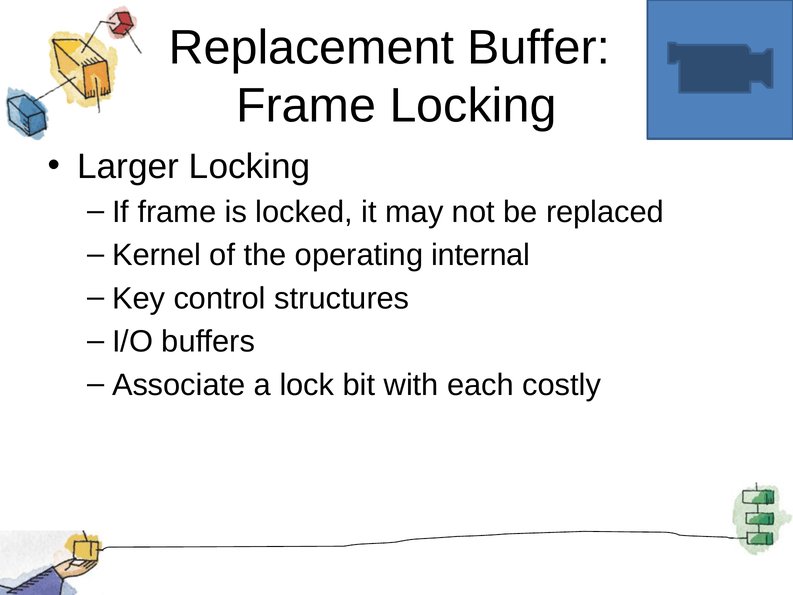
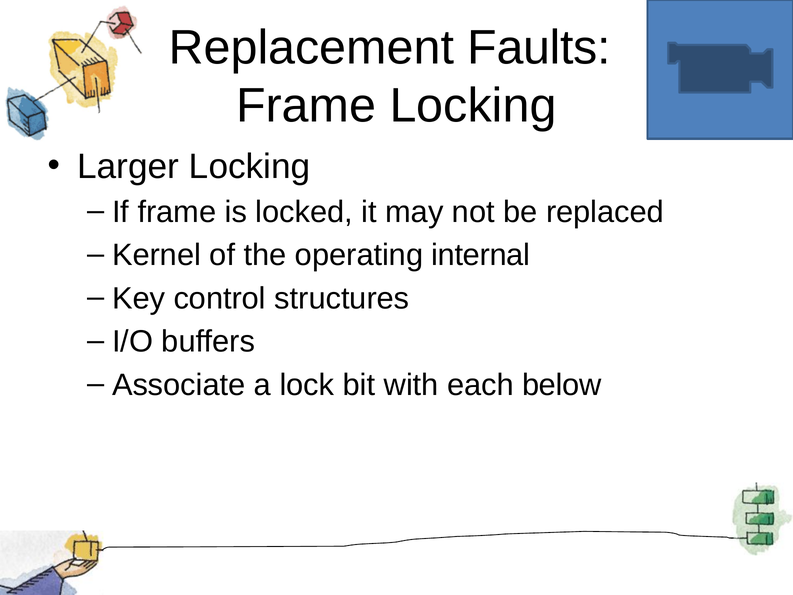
Buffer: Buffer -> Faults
costly: costly -> below
